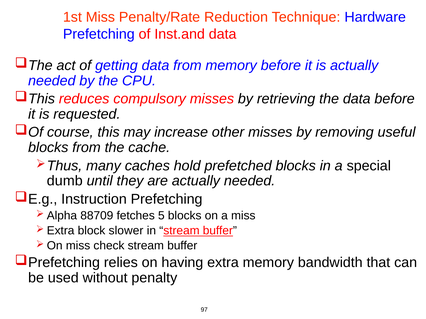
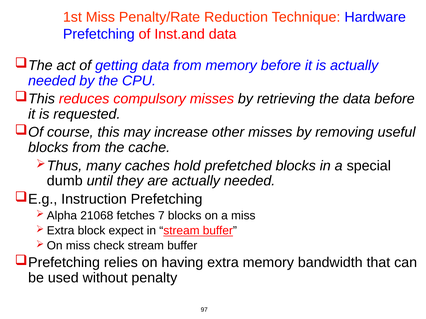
88709: 88709 -> 21068
5: 5 -> 7
slower: slower -> expect
